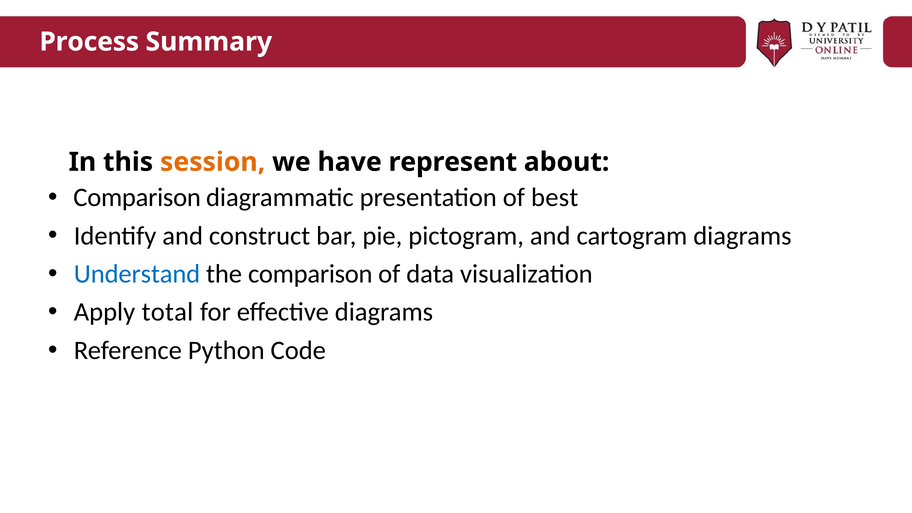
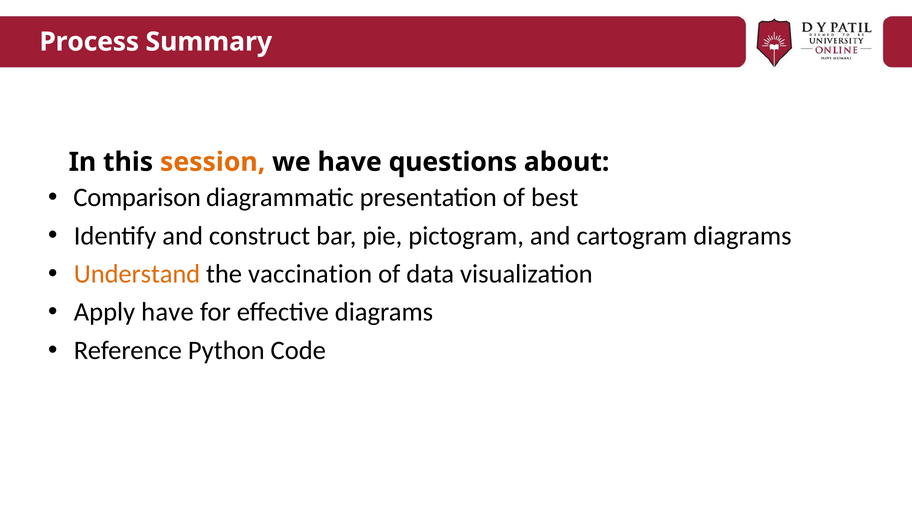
represent: represent -> questions
Understand colour: blue -> orange
the comparison: comparison -> vaccination
Apply total: total -> have
